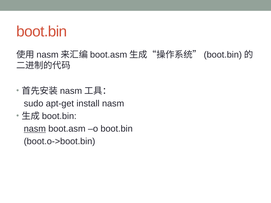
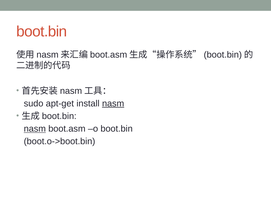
nasm at (113, 104) underline: none -> present
